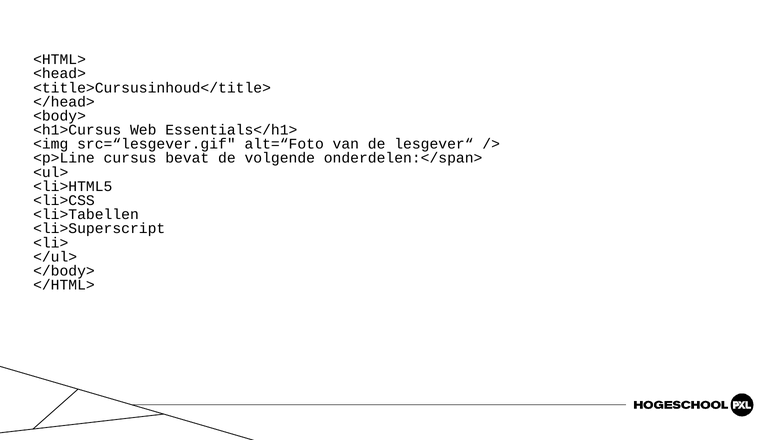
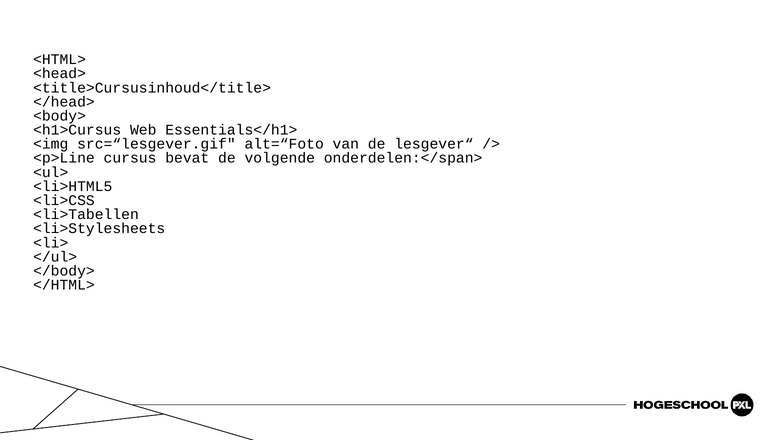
<li>Superscript: <li>Superscript -> <li>Stylesheets
